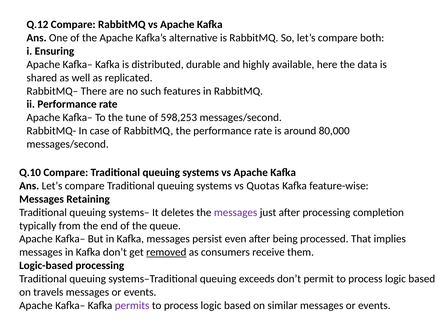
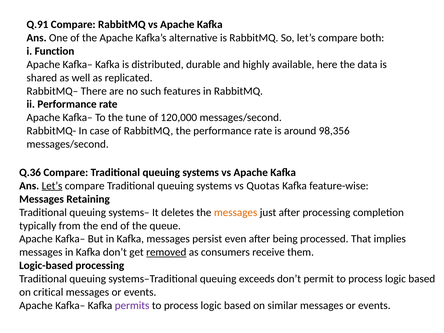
Q.12: Q.12 -> Q.91
Ensuring: Ensuring -> Function
598,253: 598,253 -> 120,000
80,000: 80,000 -> 98,356
Q.10: Q.10 -> Q.36
Let’s at (52, 186) underline: none -> present
messages at (236, 212) colour: purple -> orange
travels: travels -> critical
